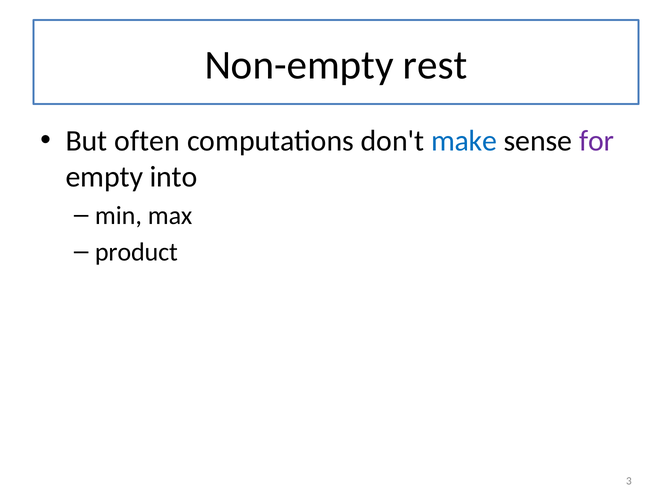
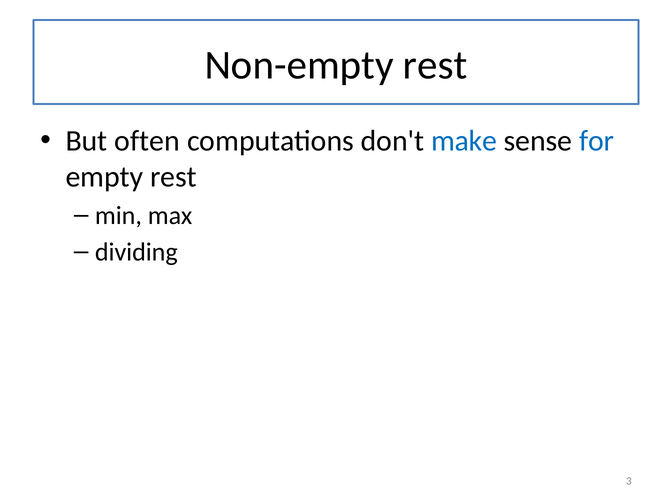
for colour: purple -> blue
empty into: into -> rest
product: product -> dividing
